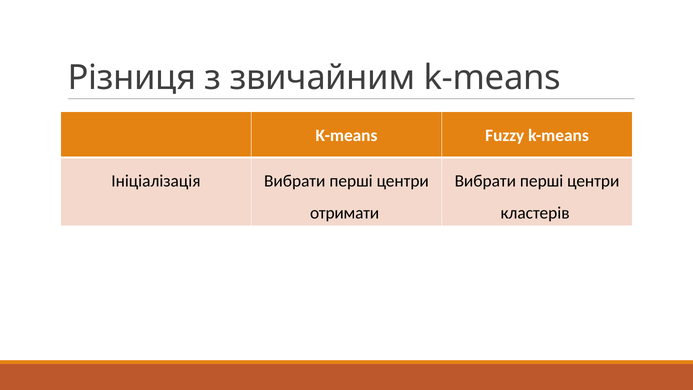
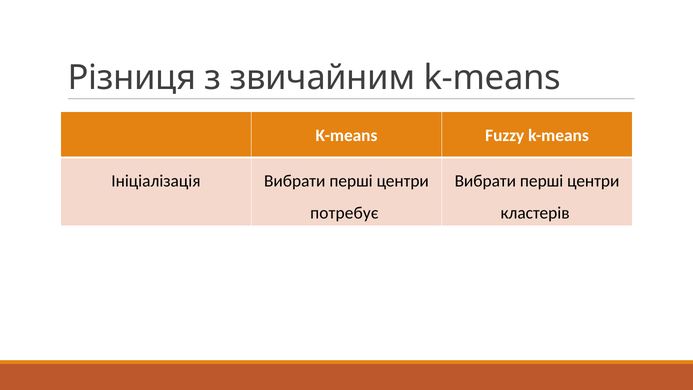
отримати: отримати -> потребує
